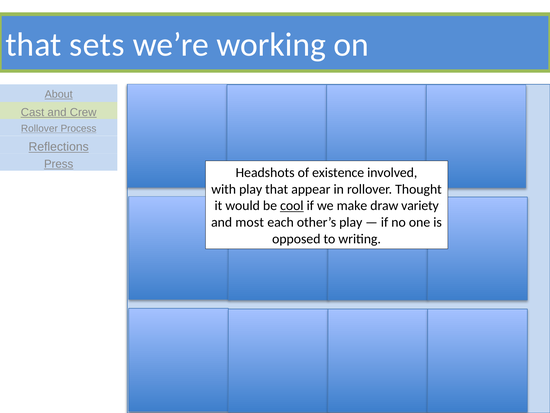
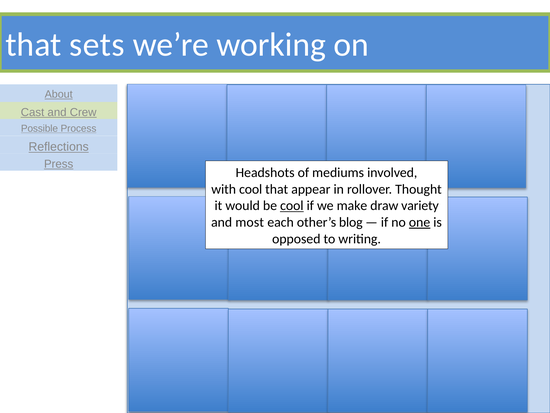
Rollover at (39, 128): Rollover -> Possible
existence: existence -> mediums
with play: play -> cool
other’s play: play -> blog
one underline: none -> present
